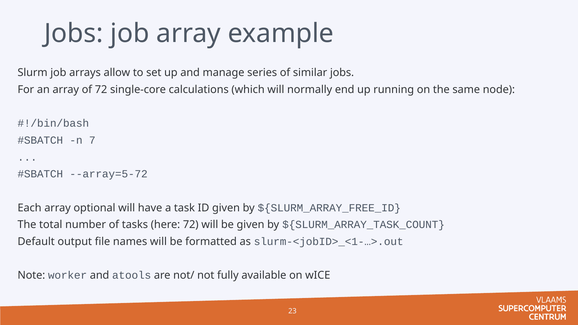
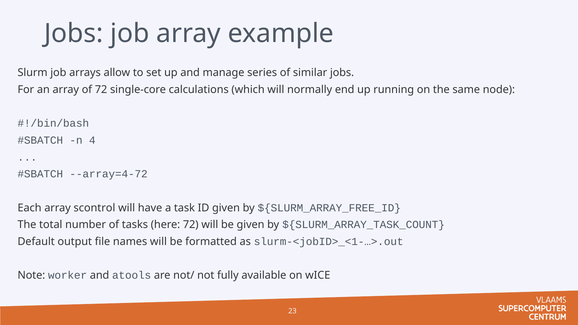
7: 7 -> 4
--array=5-72: --array=5-72 -> --array=4-72
optional: optional -> scontrol
